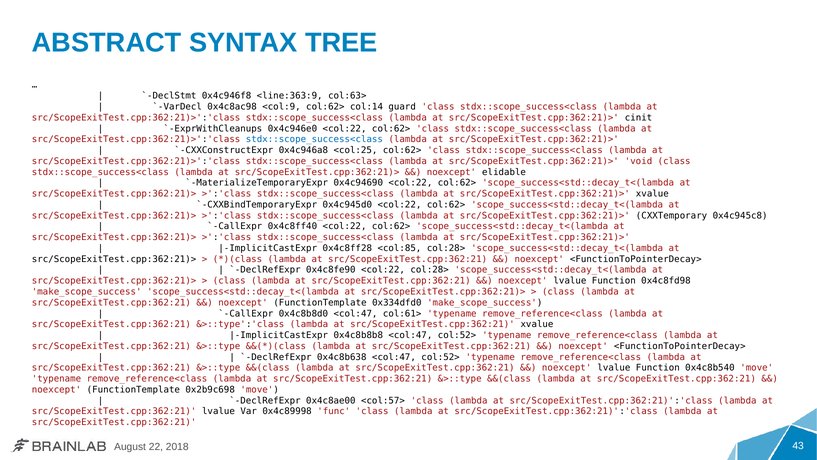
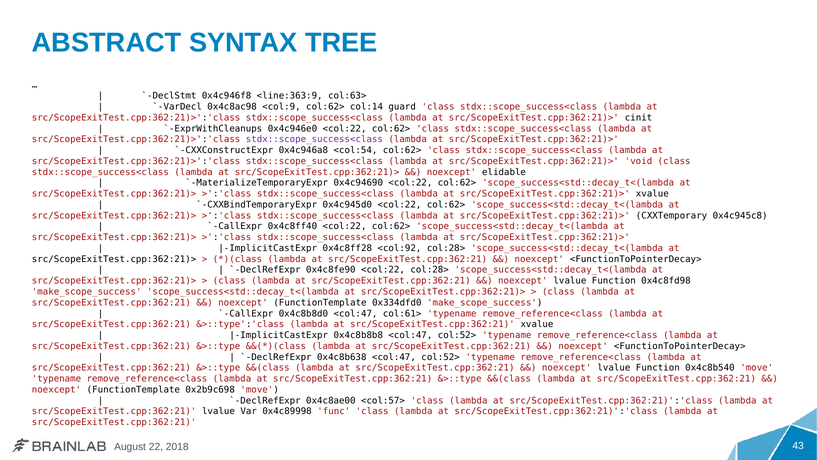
stdx::scope_success<class at (314, 139) colour: blue -> purple
<col:25: <col:25 -> <col:54
<col:85: <col:85 -> <col:92
